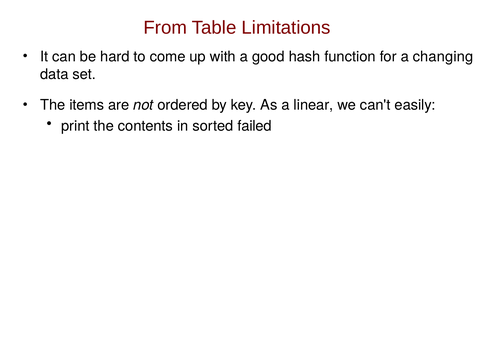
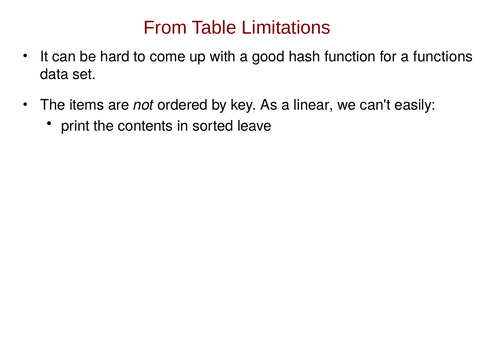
changing: changing -> functions
failed: failed -> leave
